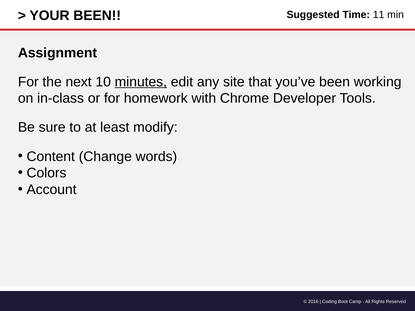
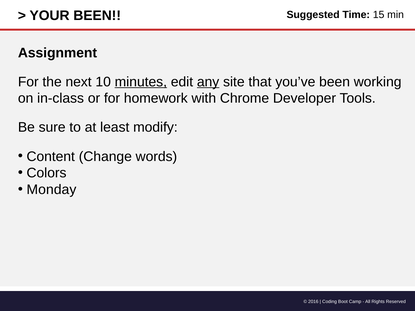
11: 11 -> 15
any underline: none -> present
Account: Account -> Monday
